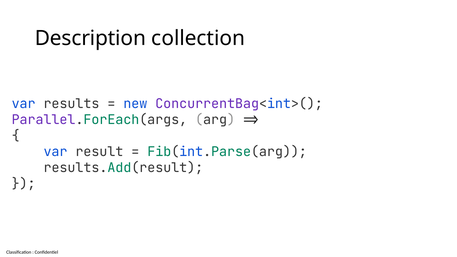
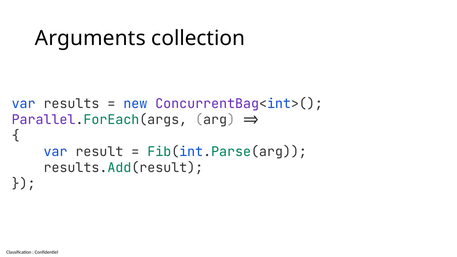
Description: Description -> Arguments
